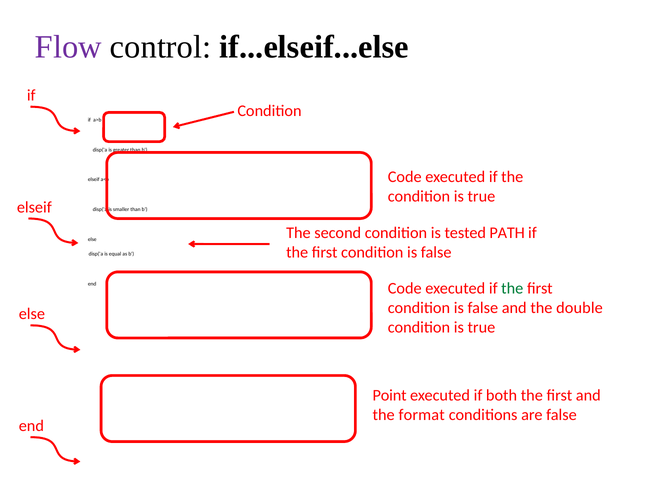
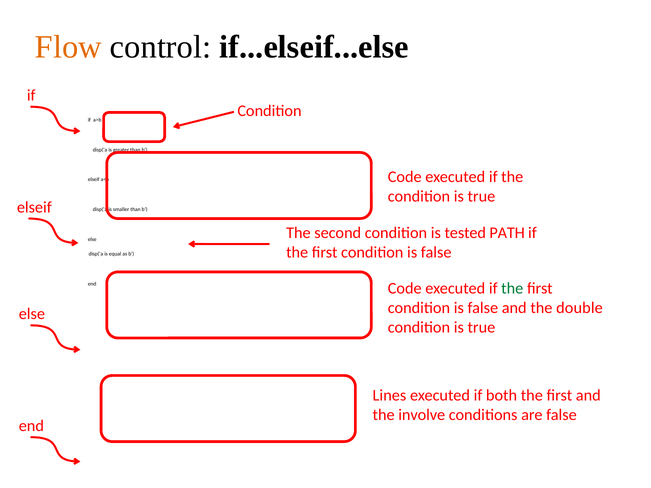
Flow colour: purple -> orange
Point: Point -> Lines
format: format -> involve
